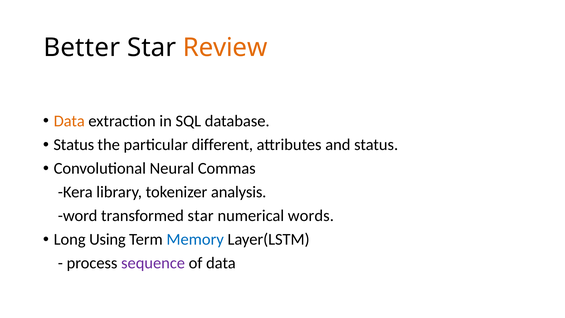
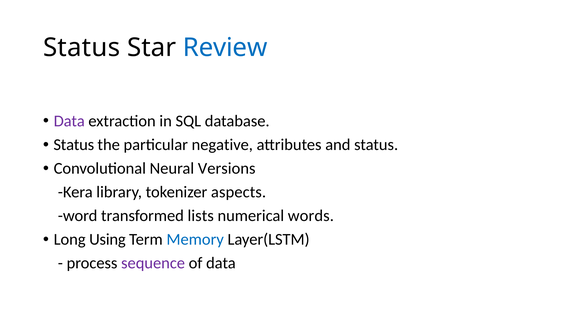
Better at (82, 47): Better -> Status
Review colour: orange -> blue
Data at (69, 121) colour: orange -> purple
different: different -> negative
Commas: Commas -> Versions
analysis: analysis -> aspects
transformed star: star -> lists
